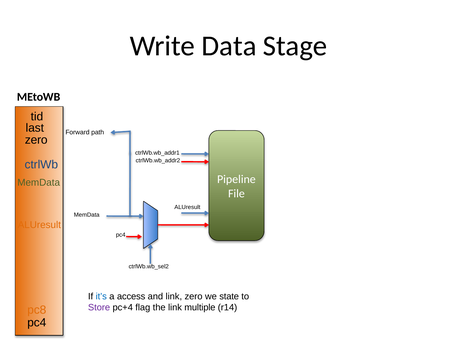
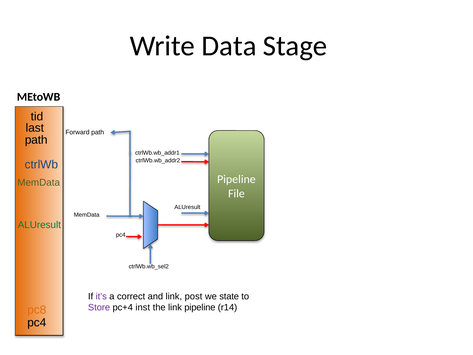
zero at (36, 140): zero -> path
ALUresult at (39, 225) colour: orange -> green
it’s colour: blue -> purple
access: access -> correct
link zero: zero -> post
flag: flag -> inst
link multiple: multiple -> pipeline
